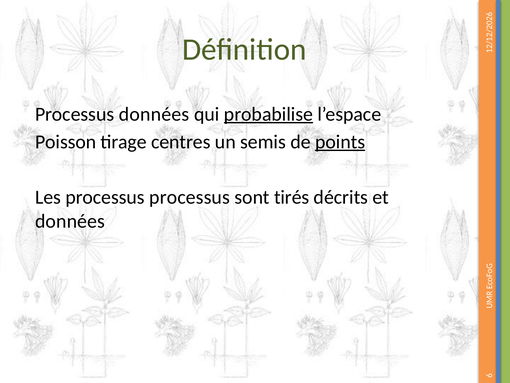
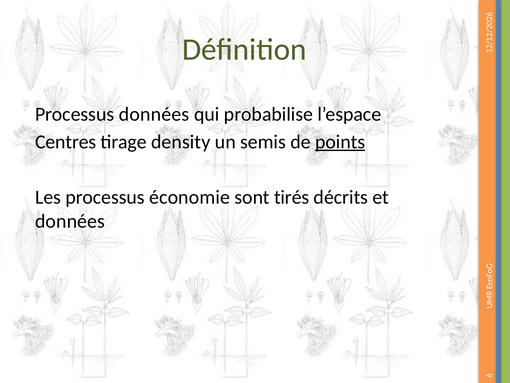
probabilise underline: present -> none
Poisson: Poisson -> Centres
centres: centres -> density
processus processus: processus -> économie
